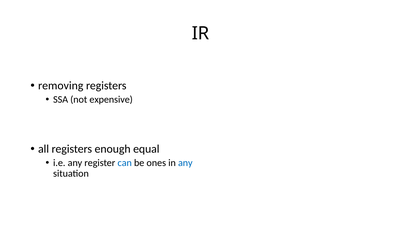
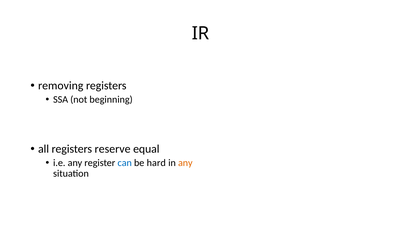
expensive: expensive -> beginning
enough: enough -> reserve
ones: ones -> hard
any at (185, 163) colour: blue -> orange
